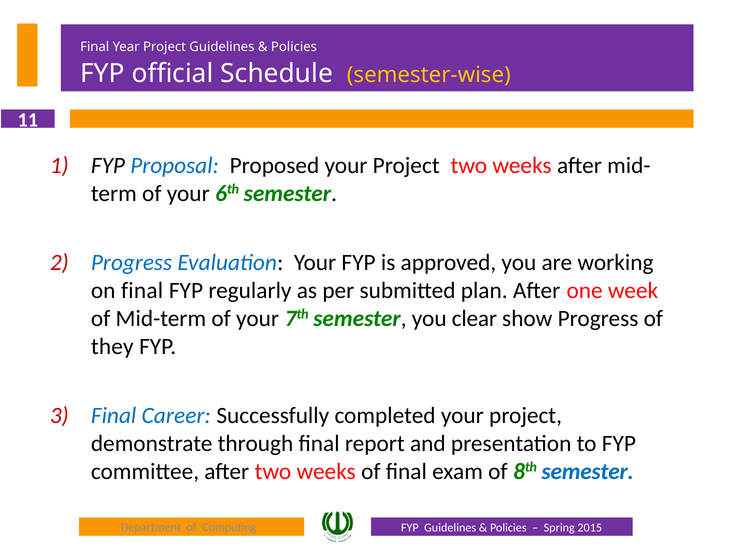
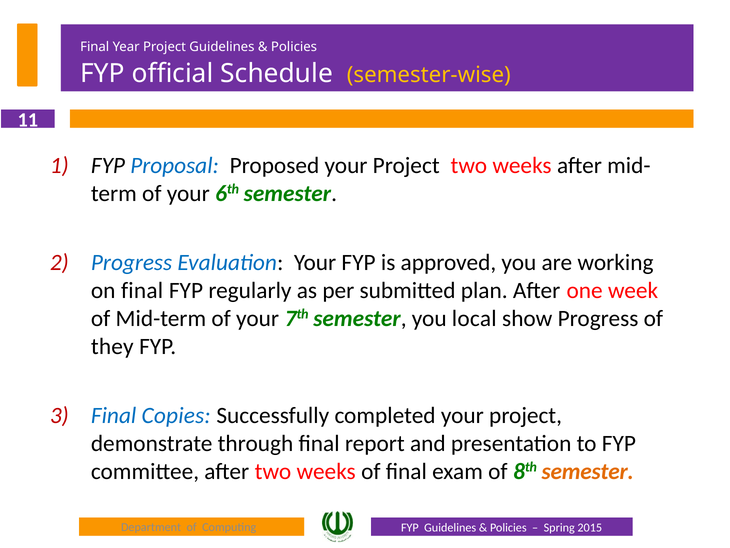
clear: clear -> local
Career: Career -> Copies
semester at (588, 471) colour: blue -> orange
